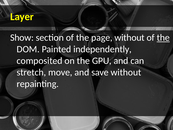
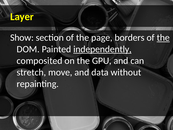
page without: without -> borders
independently underline: none -> present
save: save -> data
